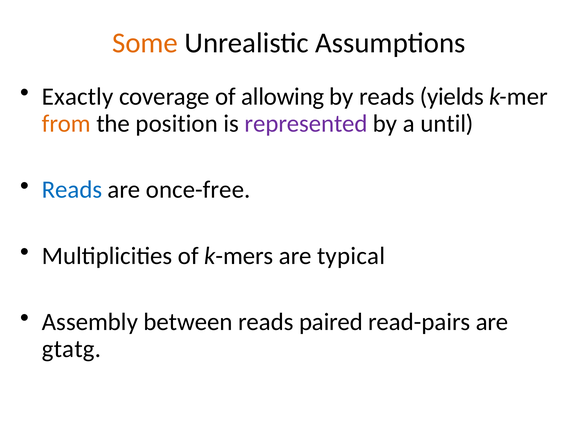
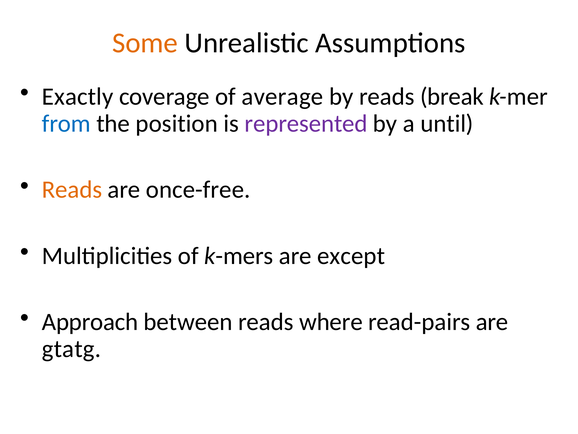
allowing: allowing -> average
yields: yields -> break
from colour: orange -> blue
Reads at (72, 190) colour: blue -> orange
typical: typical -> except
Assembly: Assembly -> Approach
paired: paired -> where
